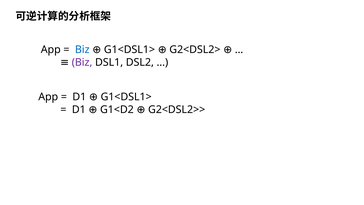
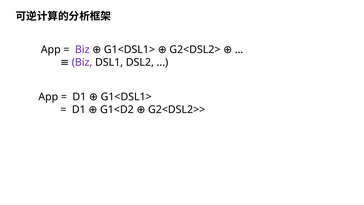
Biz at (82, 50) colour: blue -> purple
